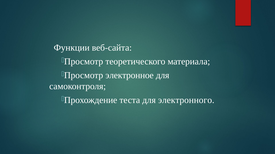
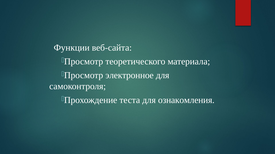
электронного: электронного -> ознакомления
